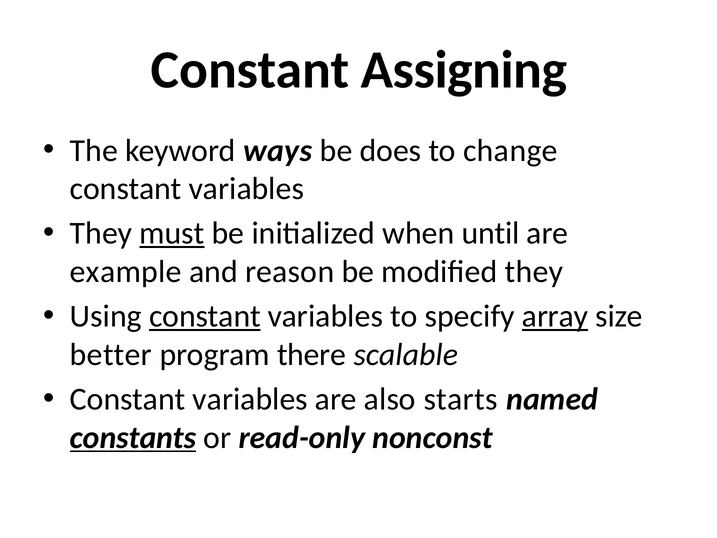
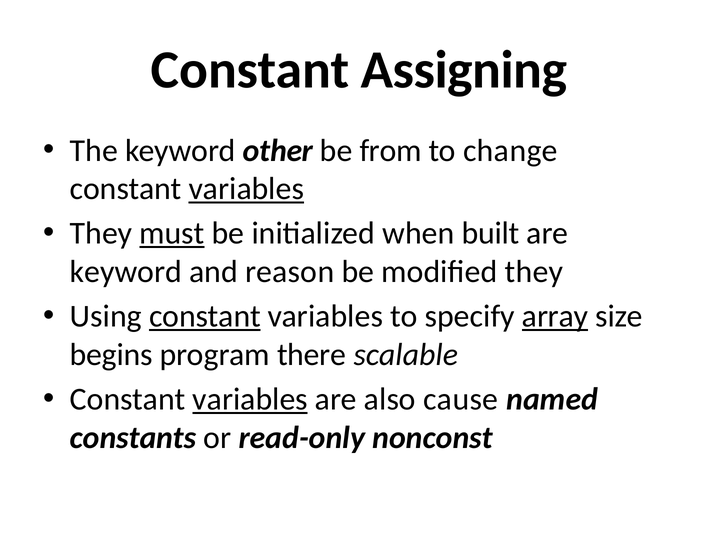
ways: ways -> other
does: does -> from
variables at (246, 189) underline: none -> present
until: until -> built
example at (126, 272): example -> keyword
better: better -> begins
variables at (250, 399) underline: none -> present
starts: starts -> cause
constants underline: present -> none
